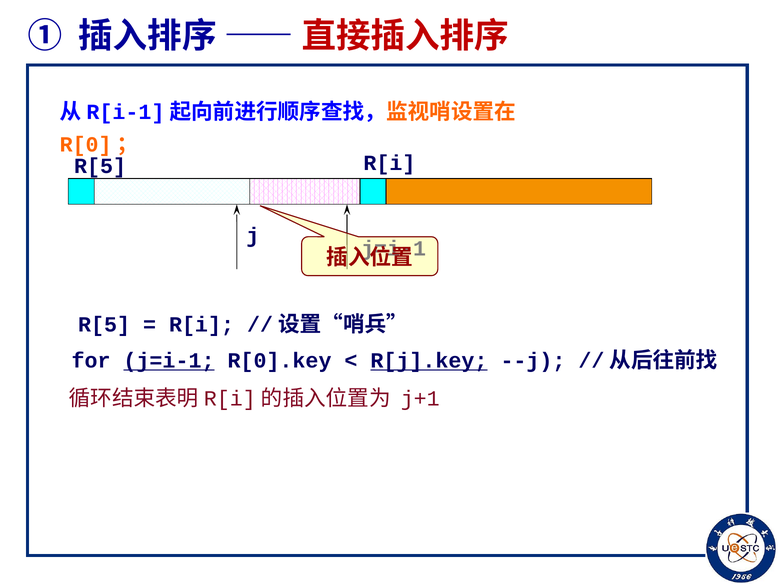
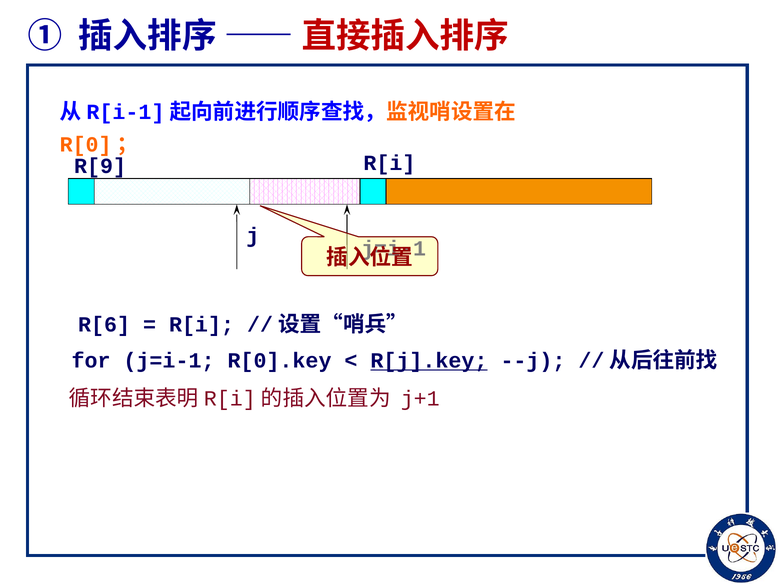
R[5 at (100, 166): R[5 -> R[9
R[5 at (104, 324): R[5 -> R[6
j=i-1 at (169, 360) underline: present -> none
